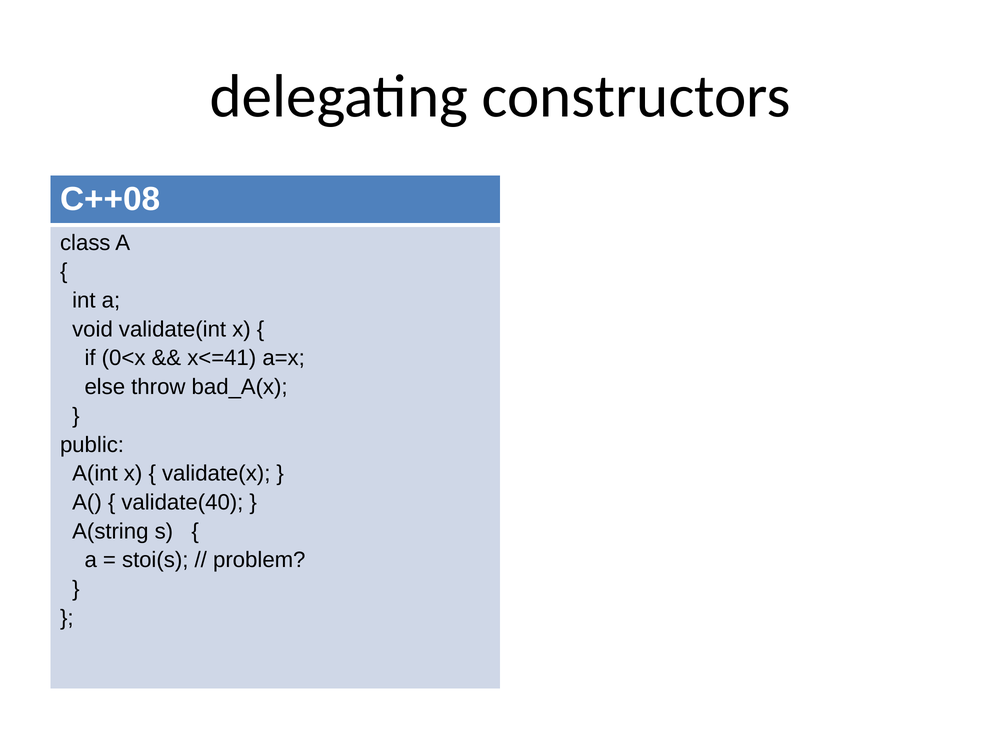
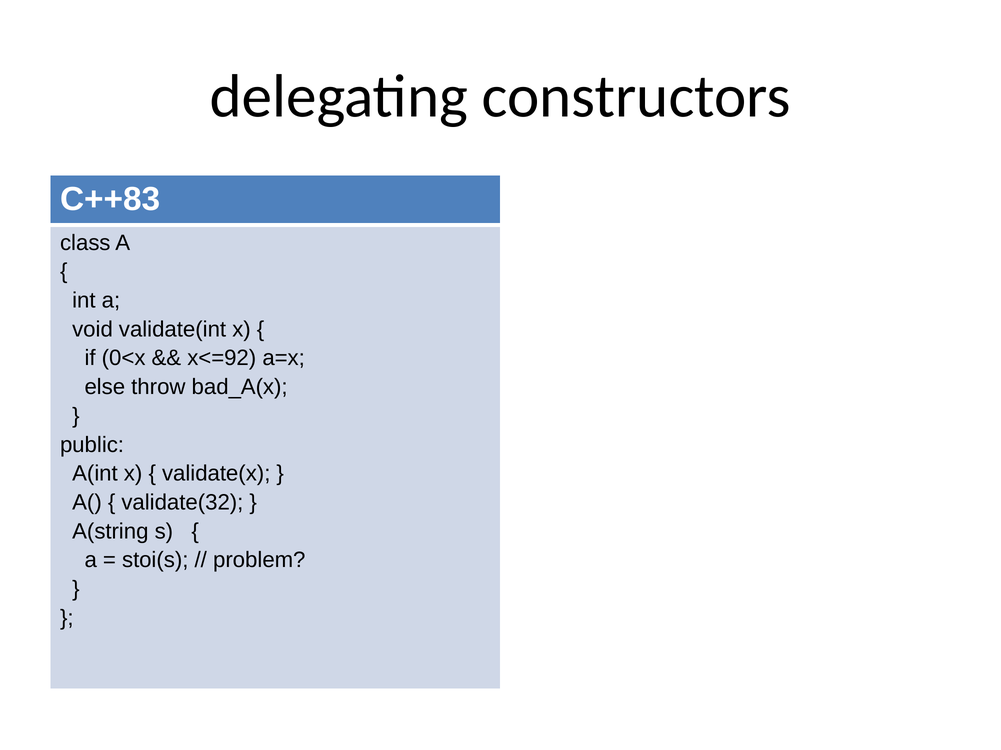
C++08: C++08 -> C++83
x<=41: x<=41 -> x<=92
validate(40: validate(40 -> validate(32
